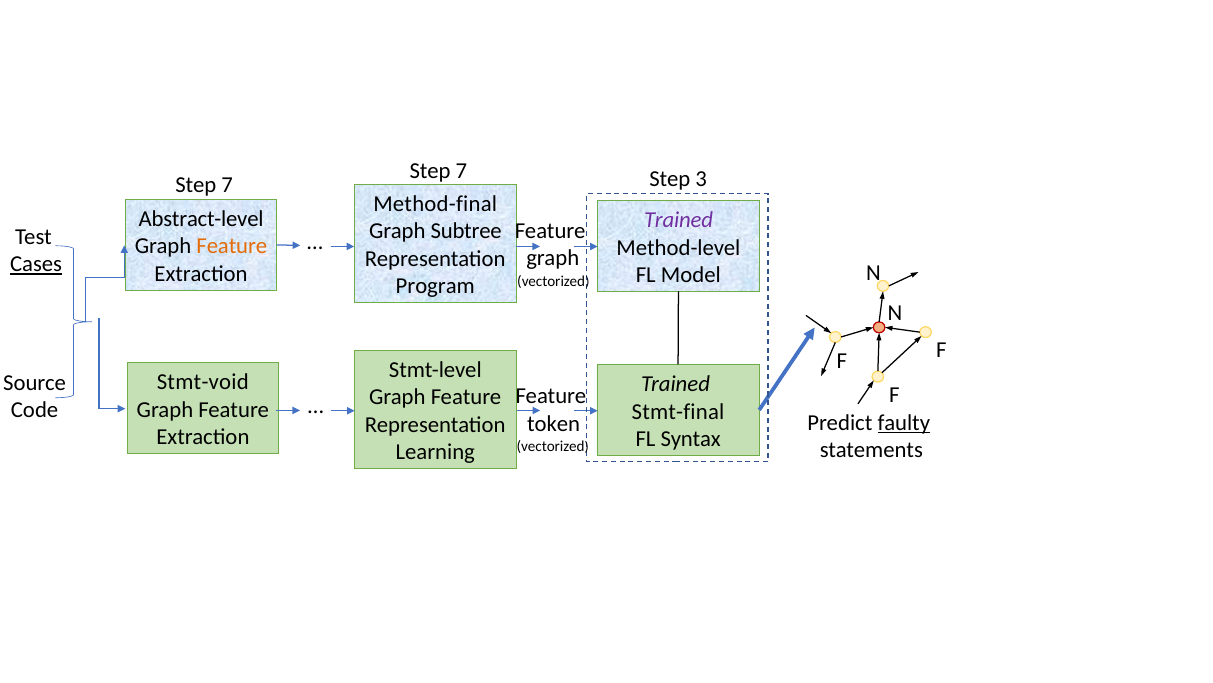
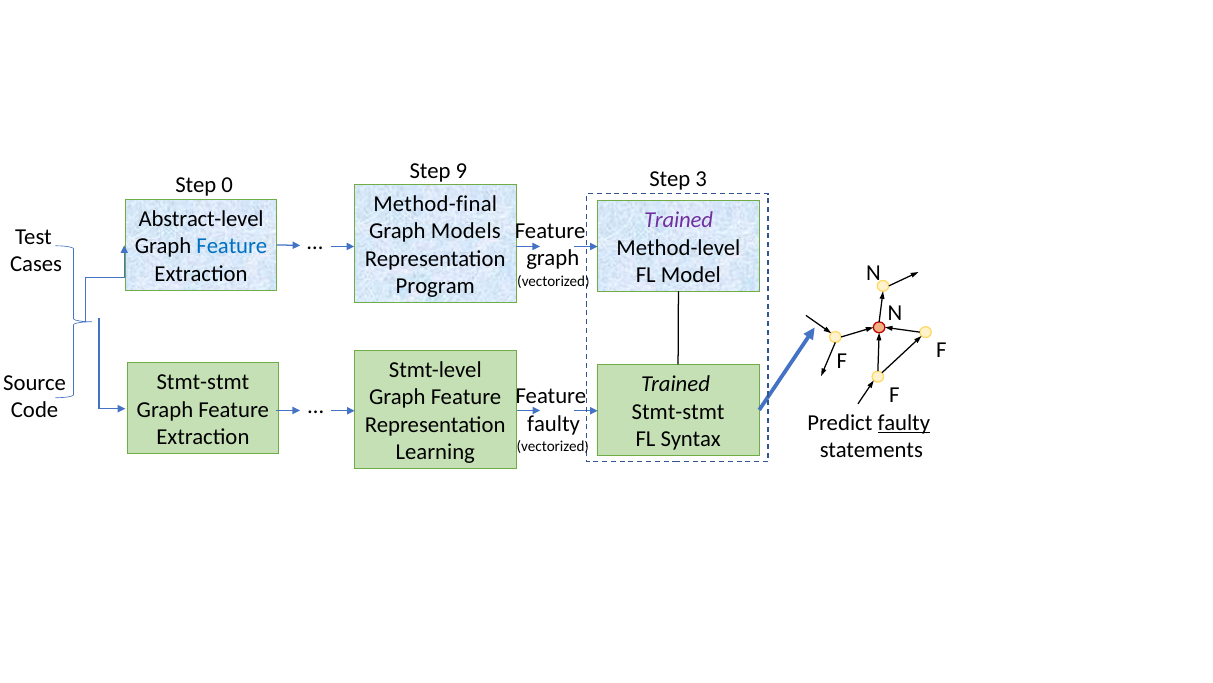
7 at (461, 171): 7 -> 9
7 at (227, 185): 7 -> 0
Subtree: Subtree -> Models
Feature at (232, 246) colour: orange -> blue
Cases underline: present -> none
Stmt-void at (203, 382): Stmt-void -> Stmt-stmt
Stmt-final at (678, 411): Stmt-final -> Stmt-stmt
token at (554, 423): token -> faulty
